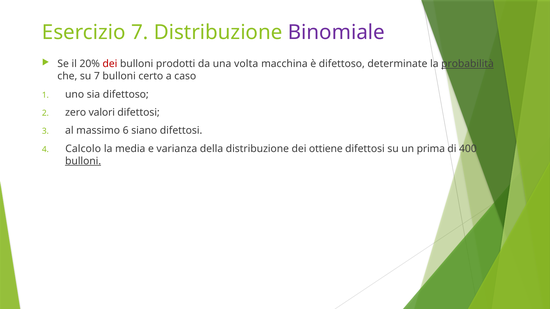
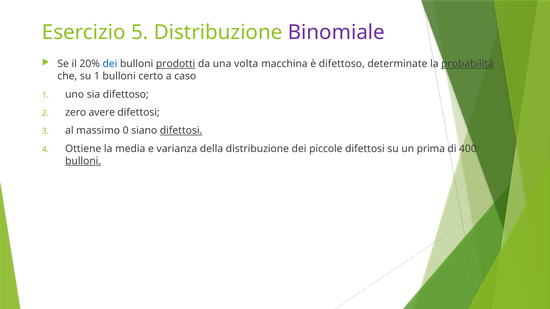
Esercizio 7: 7 -> 5
dei at (110, 64) colour: red -> blue
prodotti underline: none -> present
su 7: 7 -> 1
valori: valori -> avere
6: 6 -> 0
difettosi at (181, 131) underline: none -> present
Calcolo: Calcolo -> Ottiene
ottiene: ottiene -> piccole
